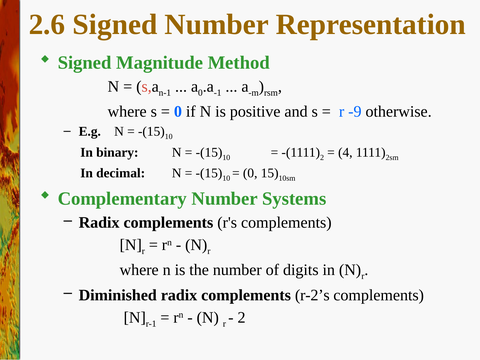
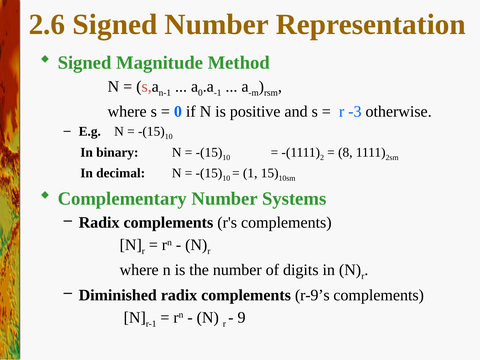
-9: -9 -> -3
4: 4 -> 8
0 at (250, 173): 0 -> 1
r-2’s: r-2’s -> r-9’s
2 at (242, 317): 2 -> 9
